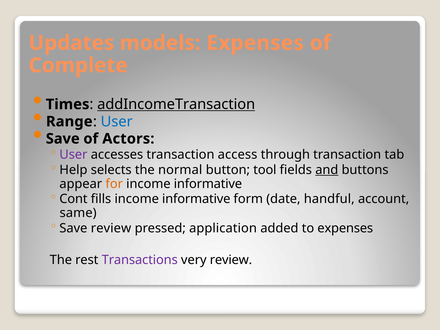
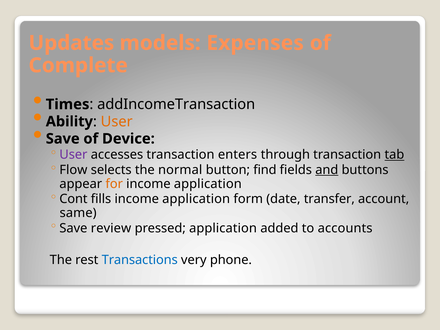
addIncomeTransaction underline: present -> none
Range: Range -> Ability
User at (117, 122) colour: blue -> orange
Actors: Actors -> Device
access: access -> enters
tab underline: none -> present
Help: Help -> Flow
tool: tool -> find
informative at (208, 184): informative -> application
fills income informative: informative -> application
handful: handful -> transfer
to expenses: expenses -> accounts
Transactions colour: purple -> blue
very review: review -> phone
